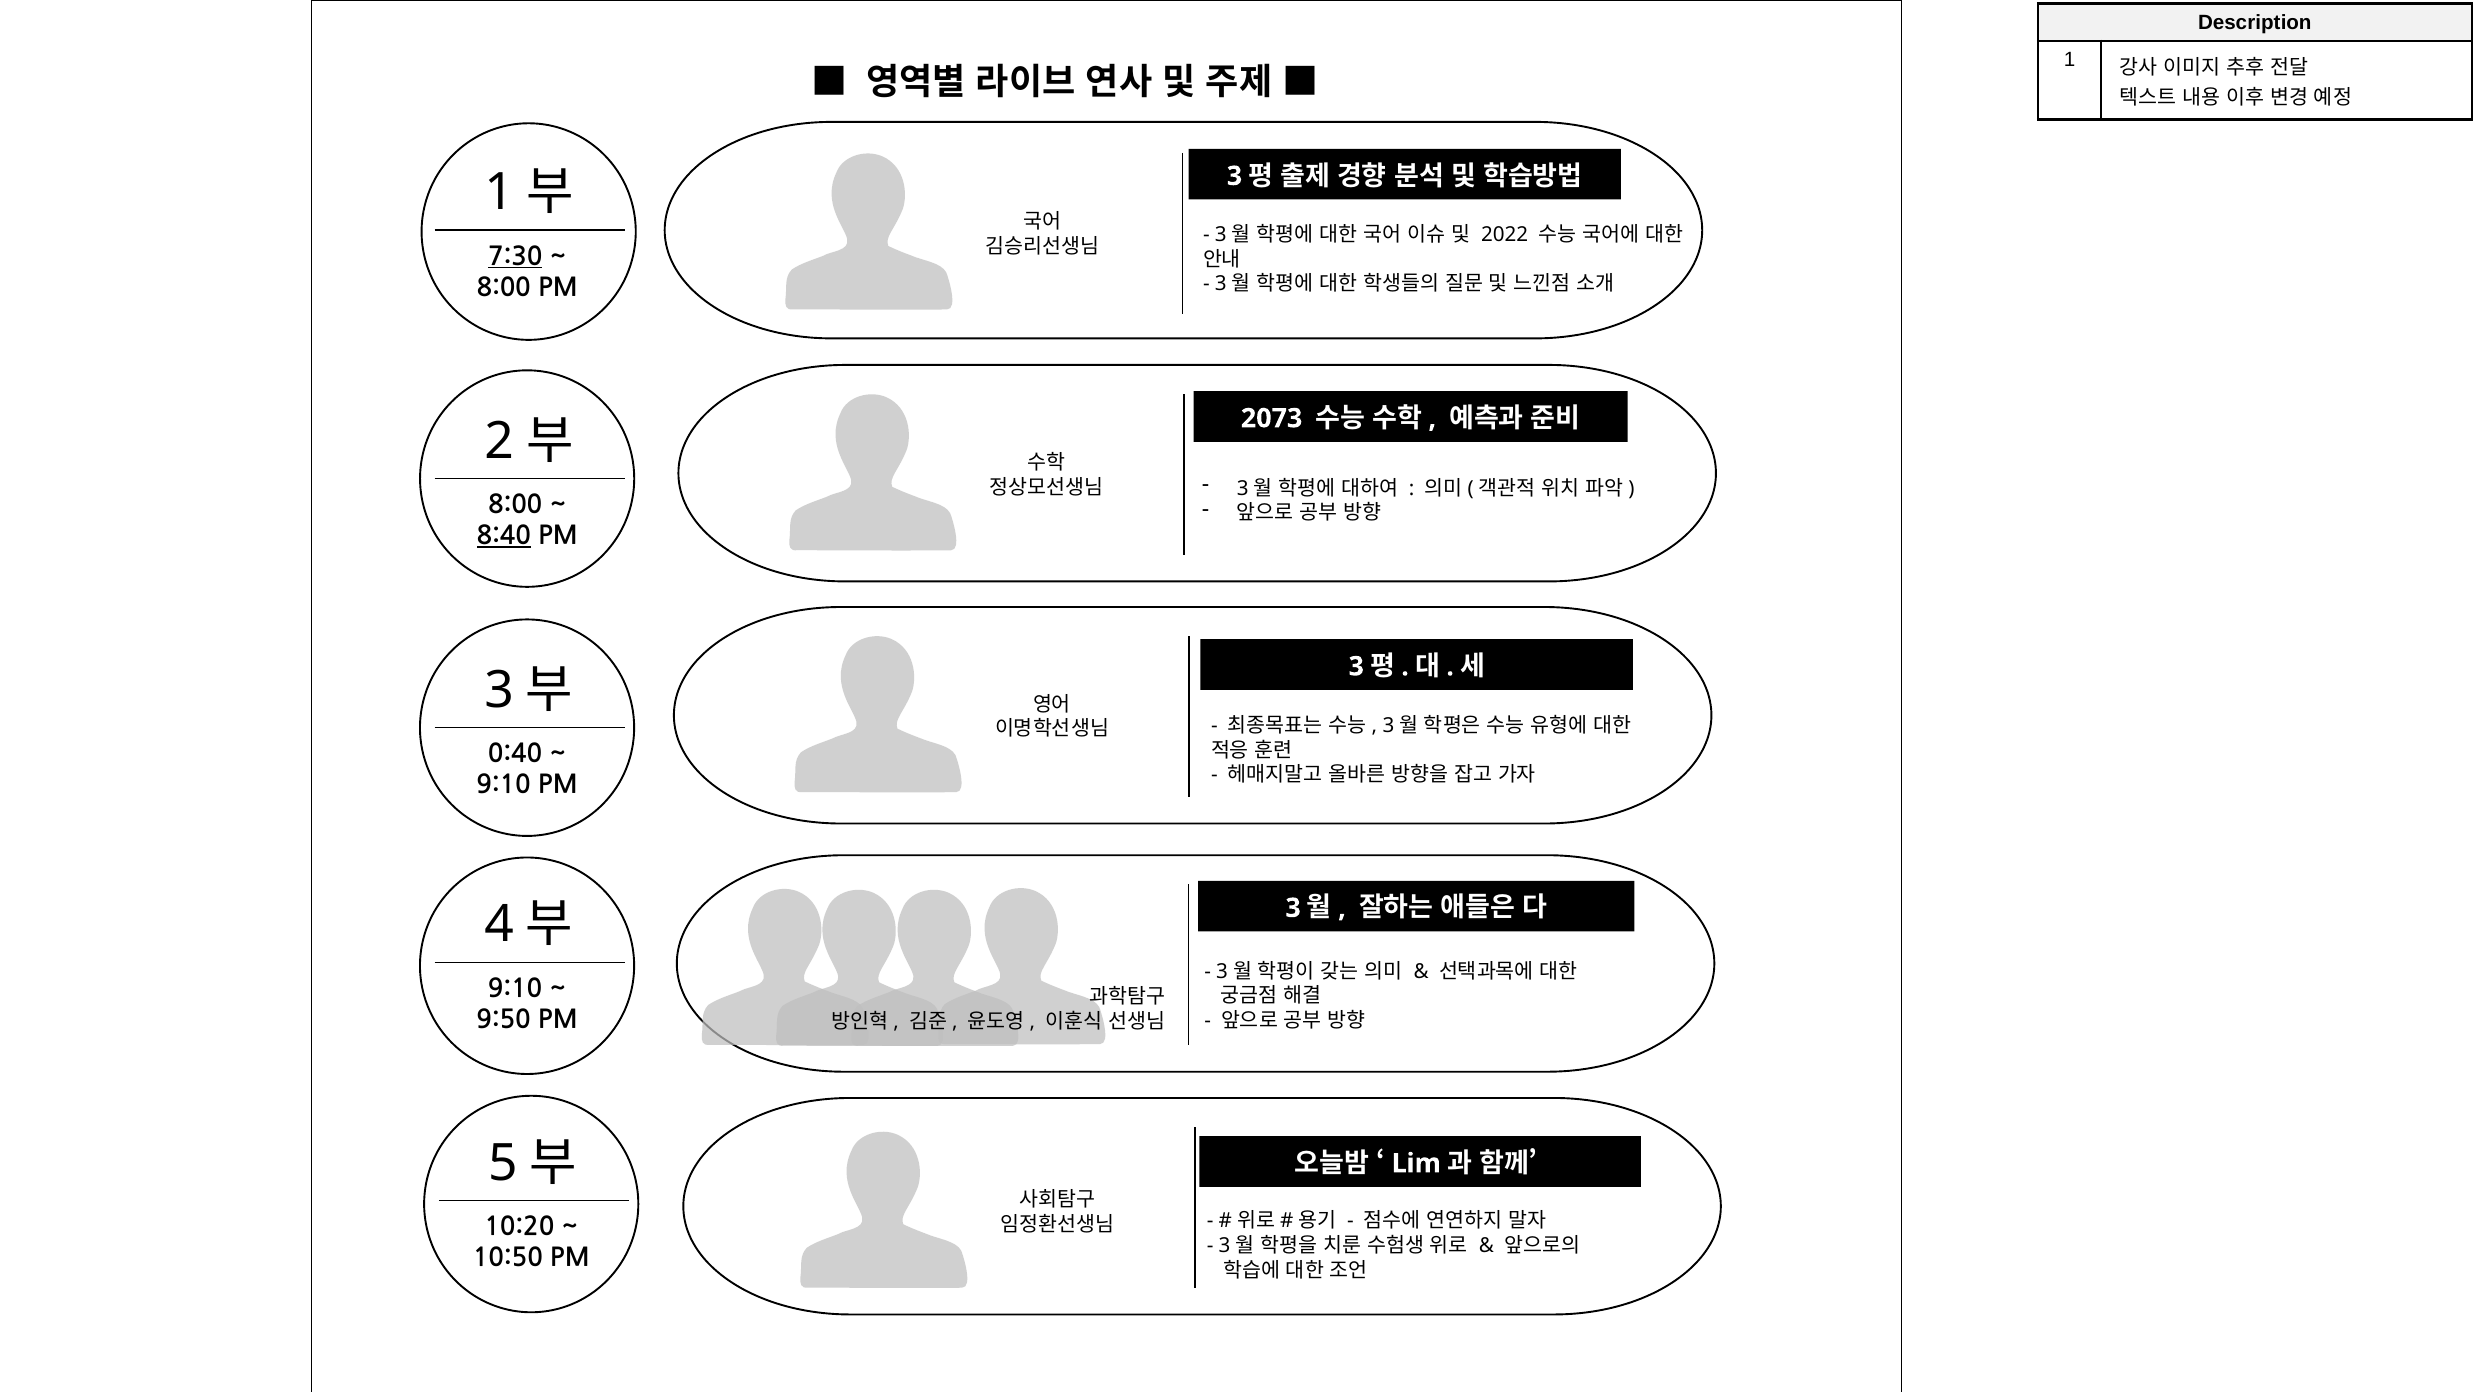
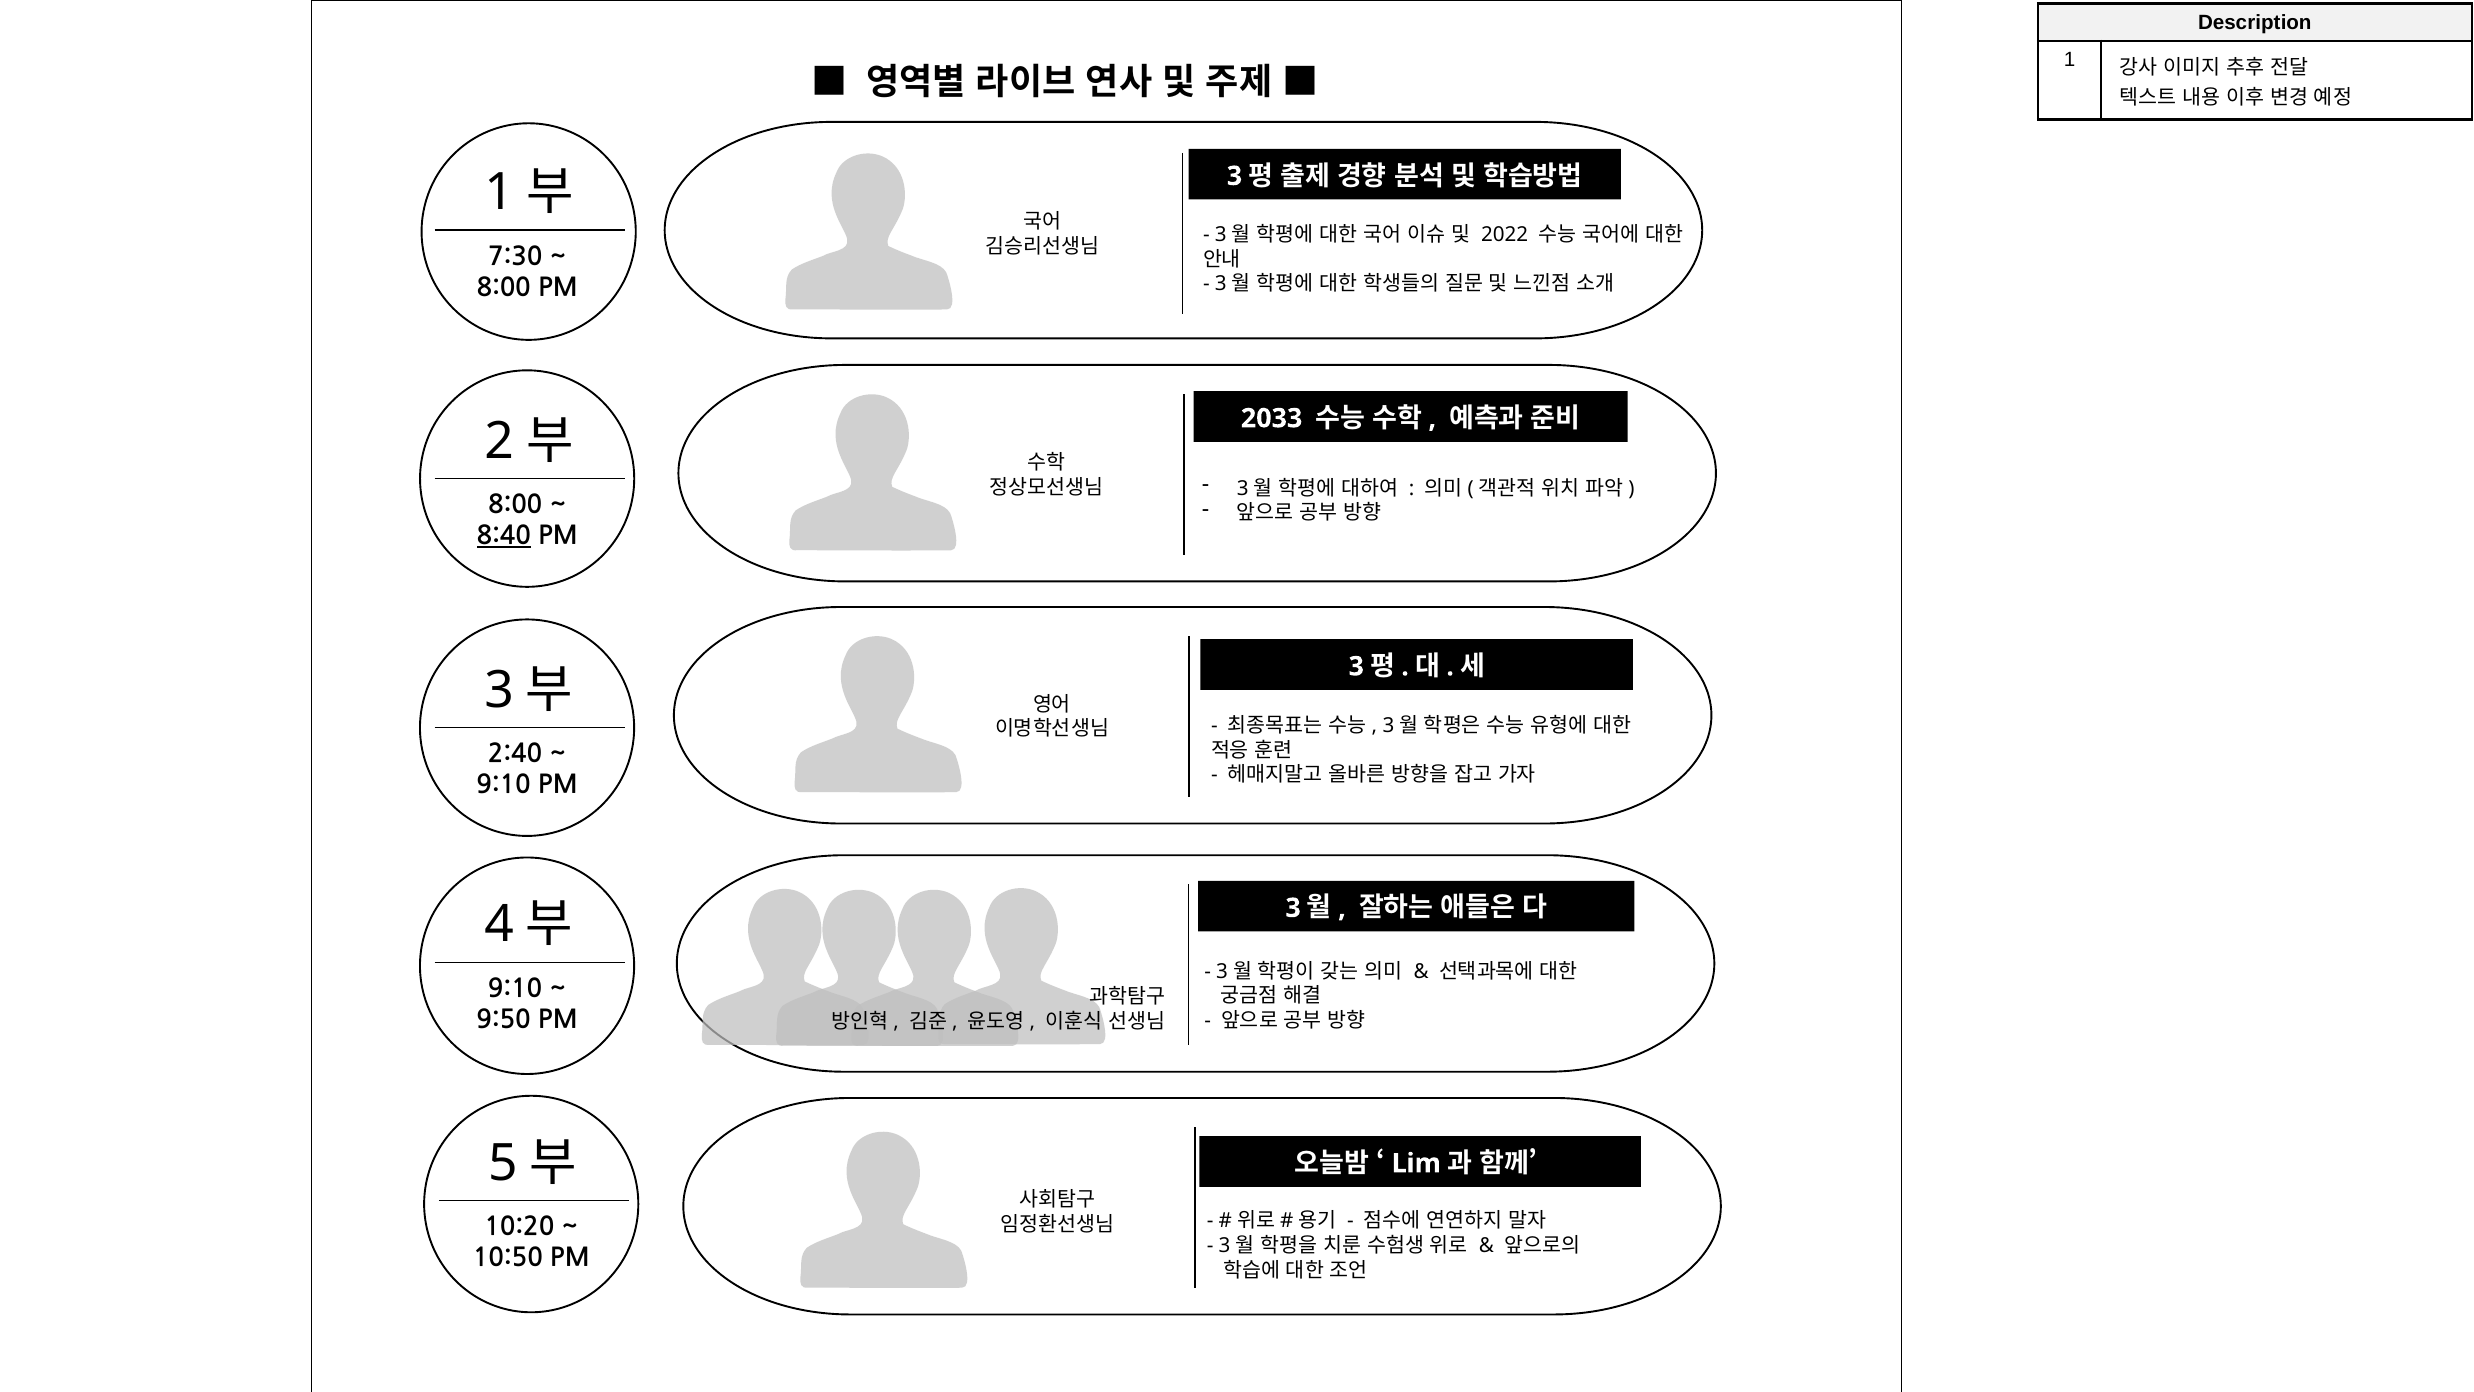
7:30 underline: present -> none
2073: 2073 -> 2033
0:40: 0:40 -> 2:40
